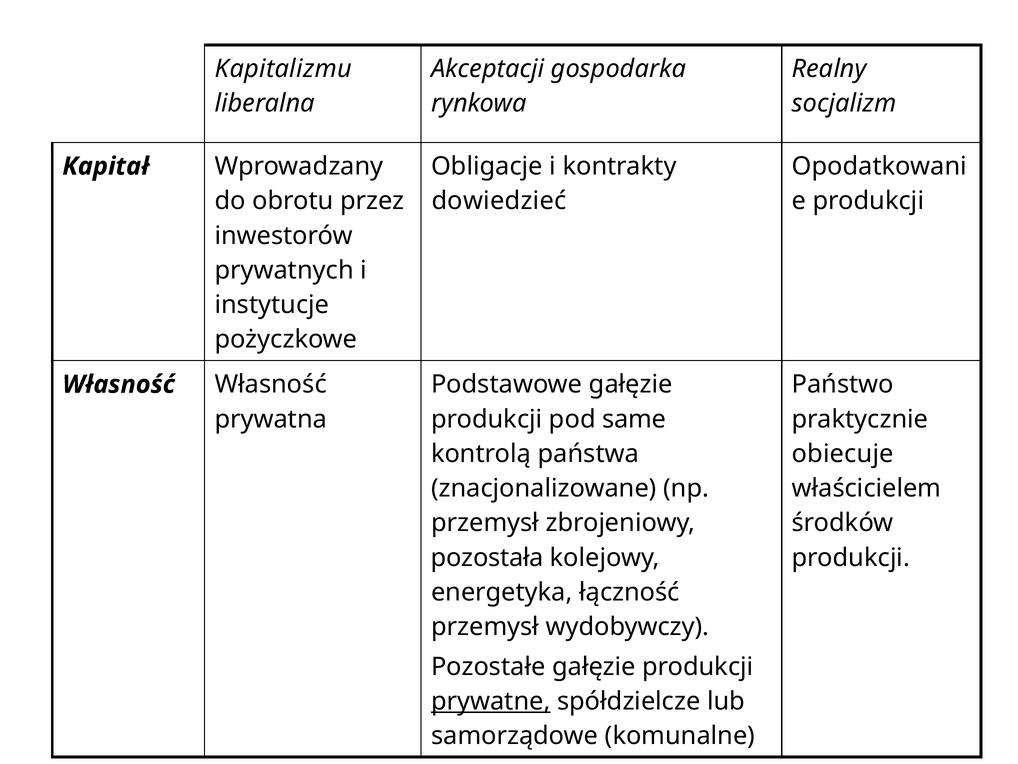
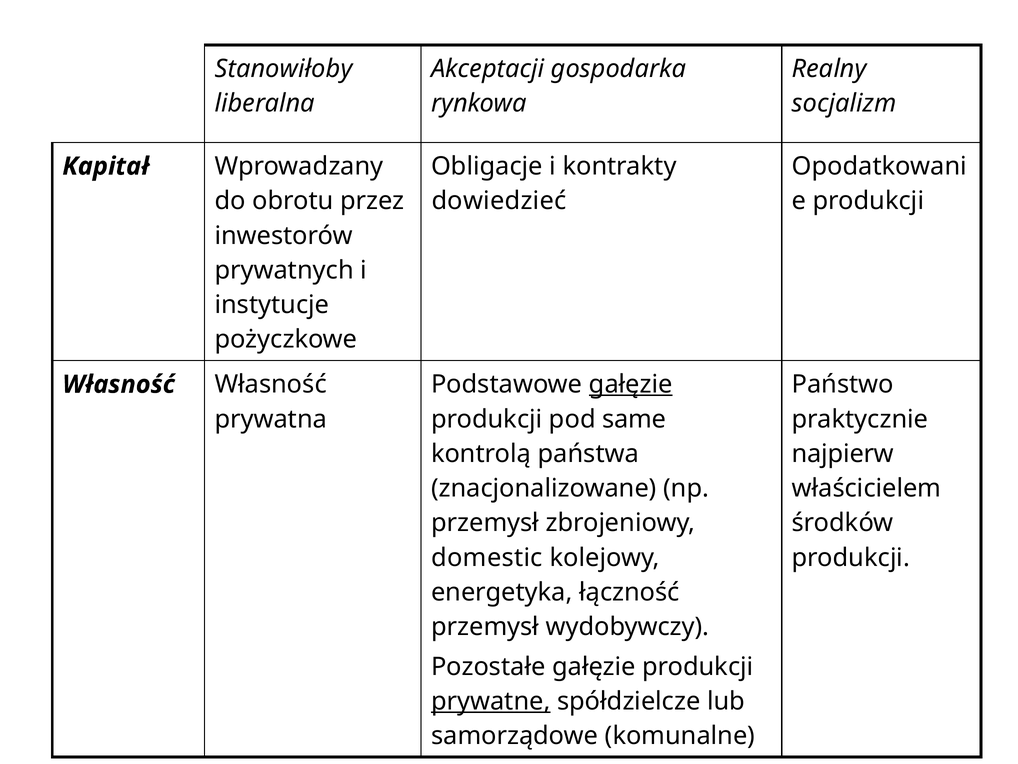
Kapitalizmu: Kapitalizmu -> Stanowiłoby
gałęzie at (631, 384) underline: none -> present
obiecuje: obiecuje -> najpierw
pozostała: pozostała -> domestic
